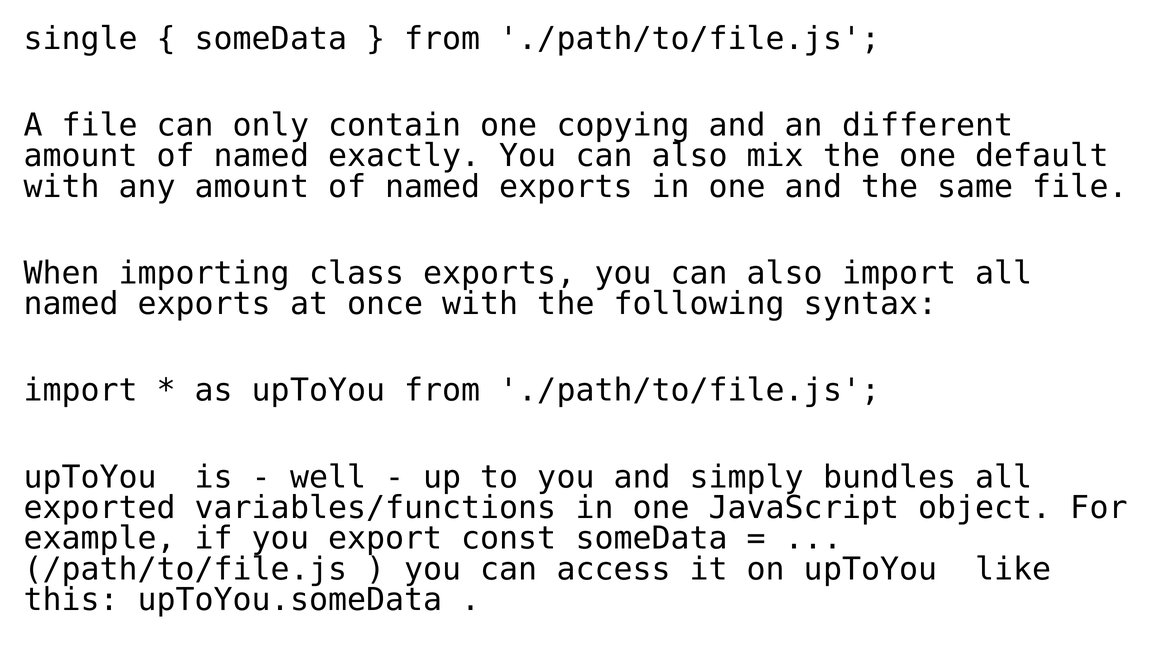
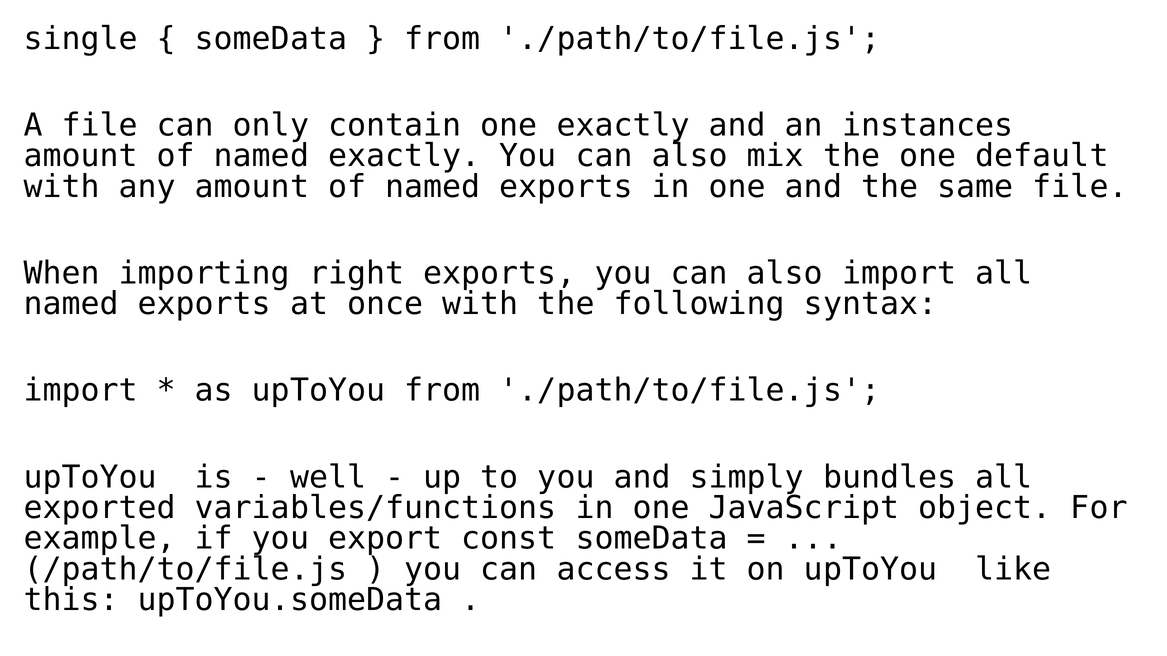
one copying: copying -> exactly
different: different -> instances
class: class -> right
